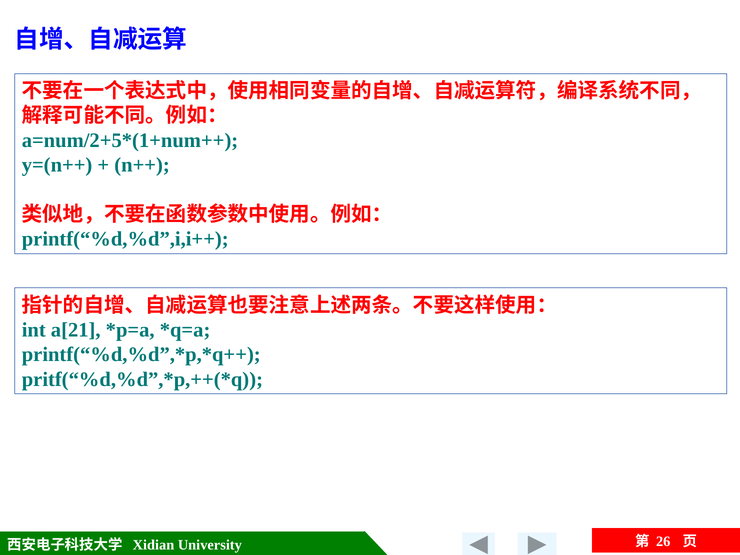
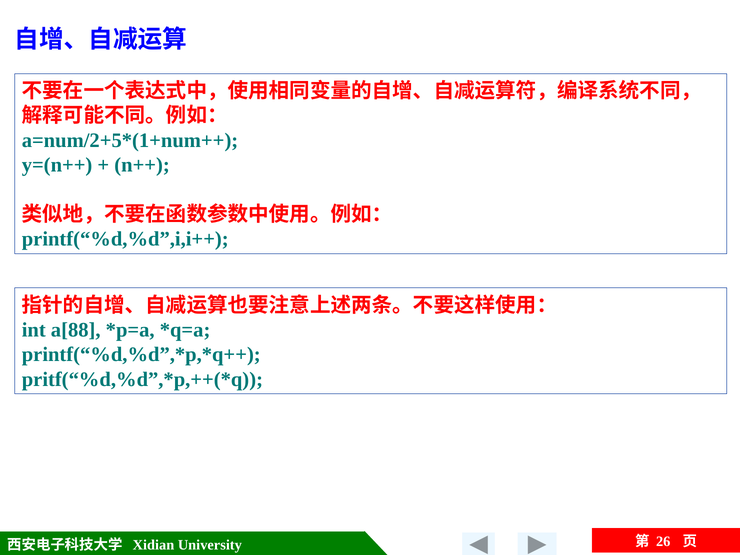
a[21: a[21 -> a[88
